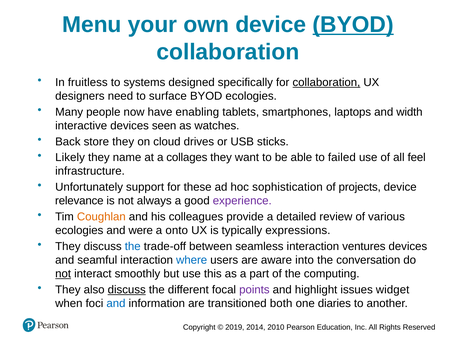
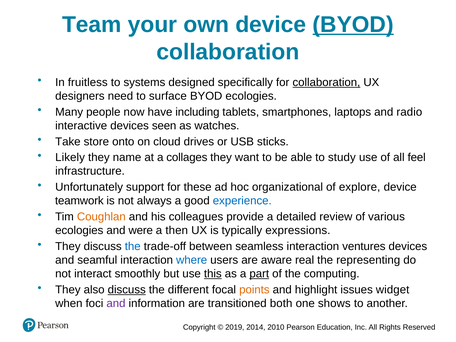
Menu: Menu -> Team
enabling: enabling -> including
width: width -> radio
Back: Back -> Take
store they: they -> onto
failed: failed -> study
sophistication: sophistication -> organizational
projects: projects -> explore
relevance: relevance -> teamwork
experience colour: purple -> blue
onto: onto -> then
into: into -> real
conversation: conversation -> representing
not at (63, 274) underline: present -> none
this underline: none -> present
part underline: none -> present
points colour: purple -> orange
and at (116, 303) colour: blue -> purple
diaries: diaries -> shows
